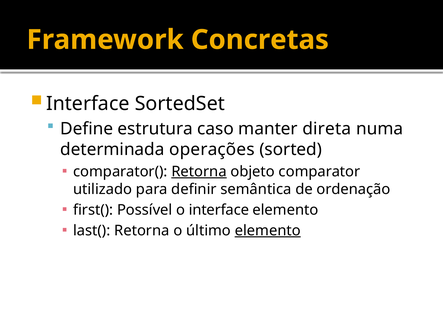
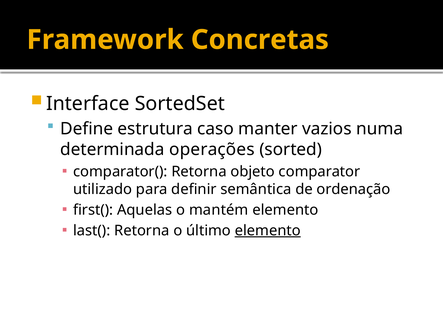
direta: direta -> vazios
Retorna at (199, 172) underline: present -> none
Possível: Possível -> Aquelas
o interface: interface -> mantém
